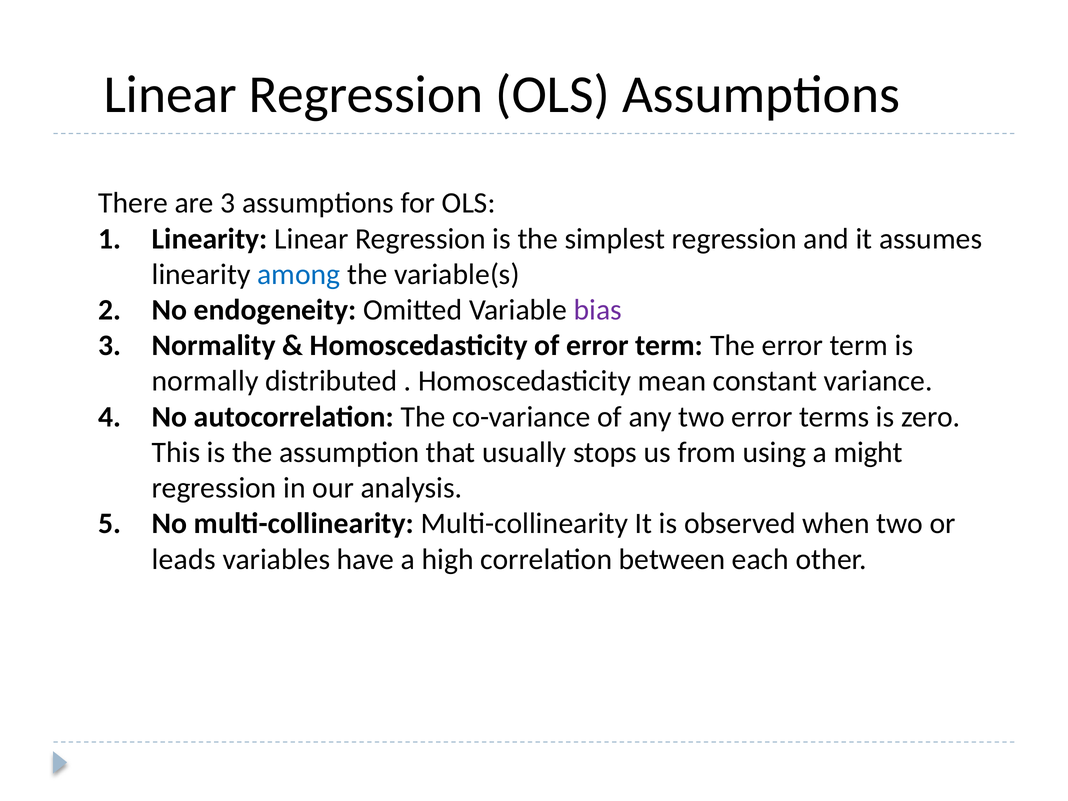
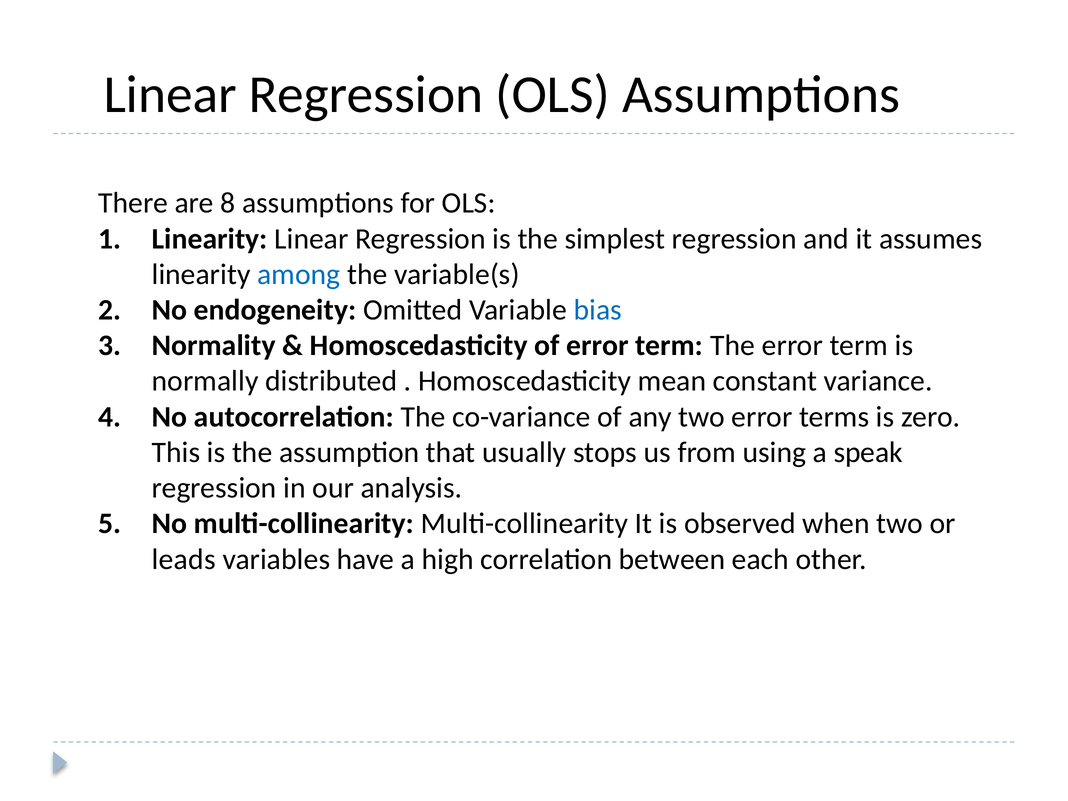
are 3: 3 -> 8
bias colour: purple -> blue
might: might -> speak
